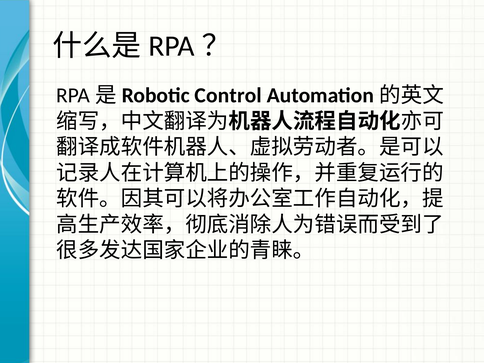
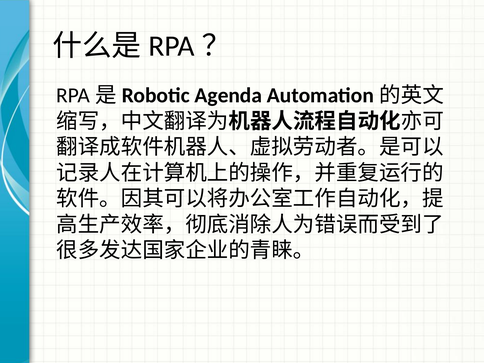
Control: Control -> Agenda
